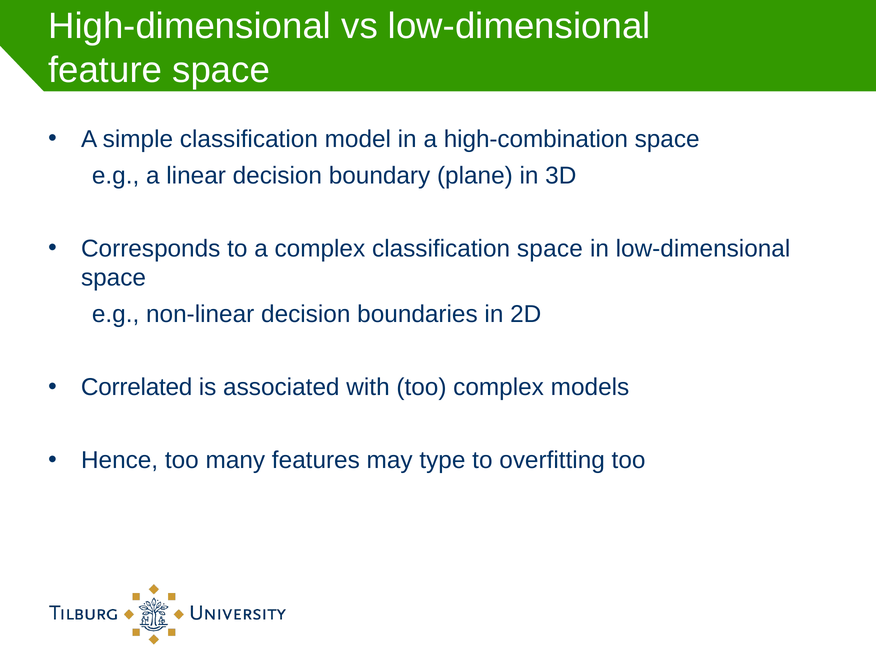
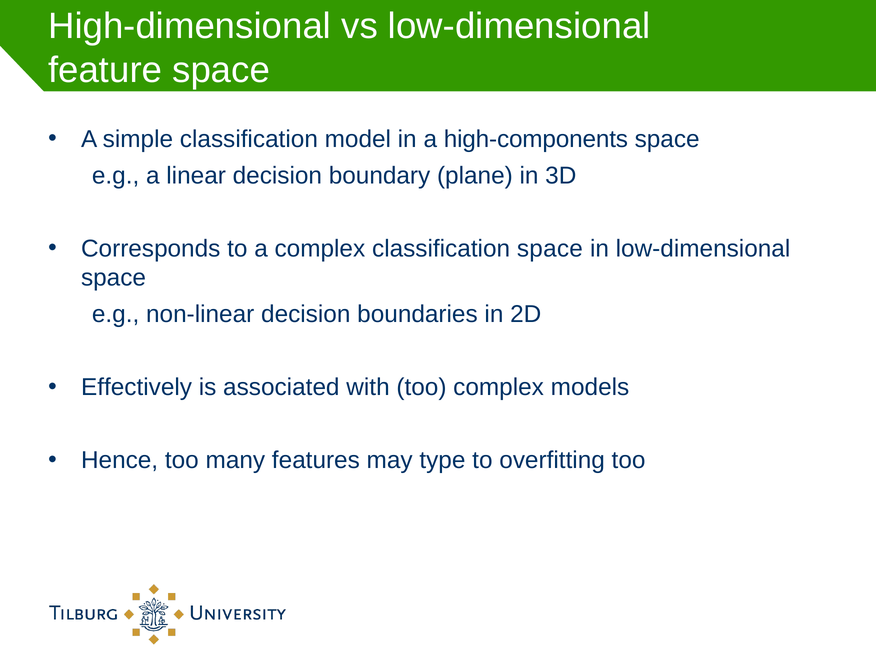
high-combination: high-combination -> high-components
Correlated: Correlated -> Effectively
